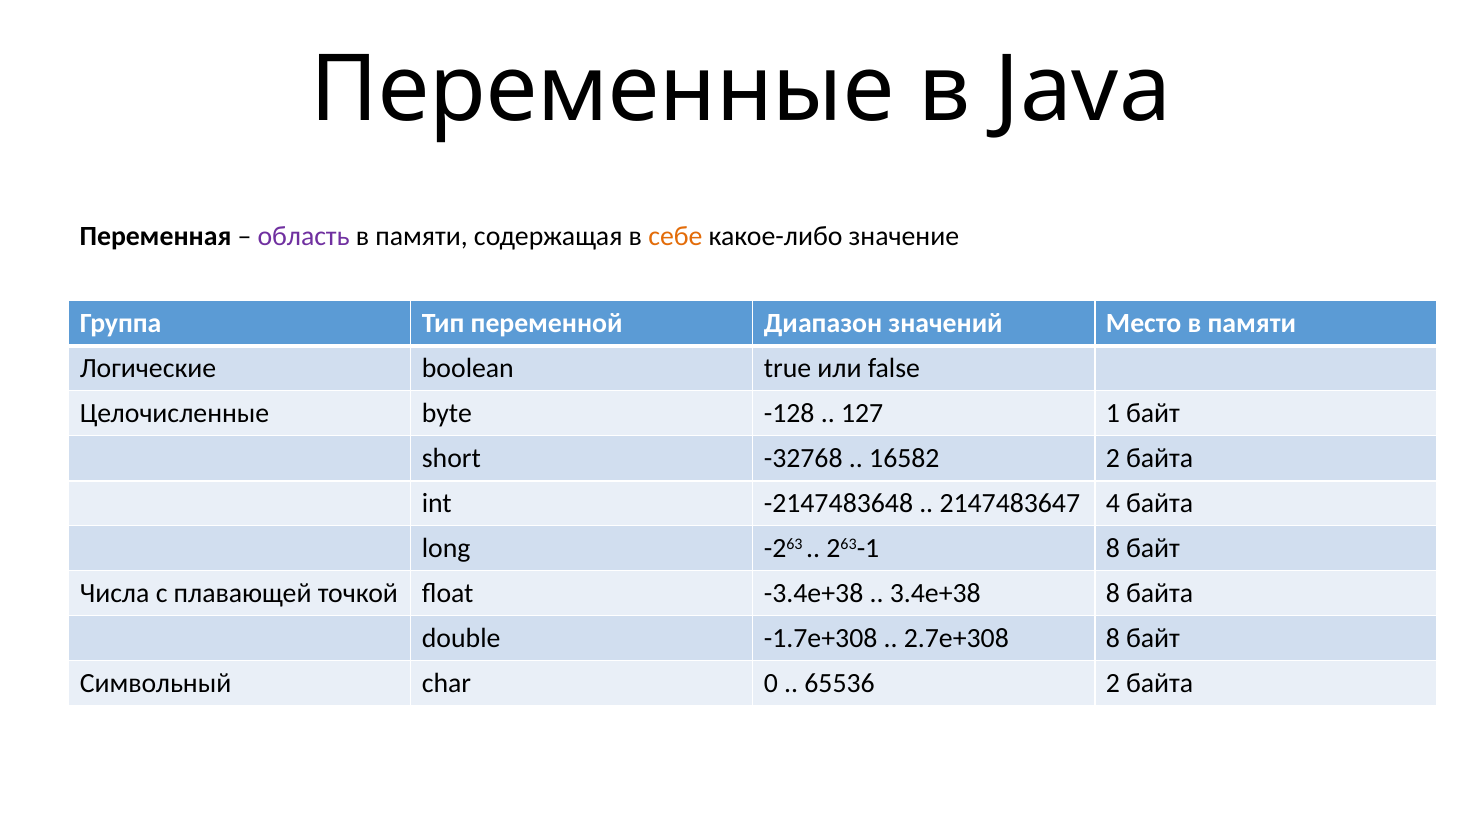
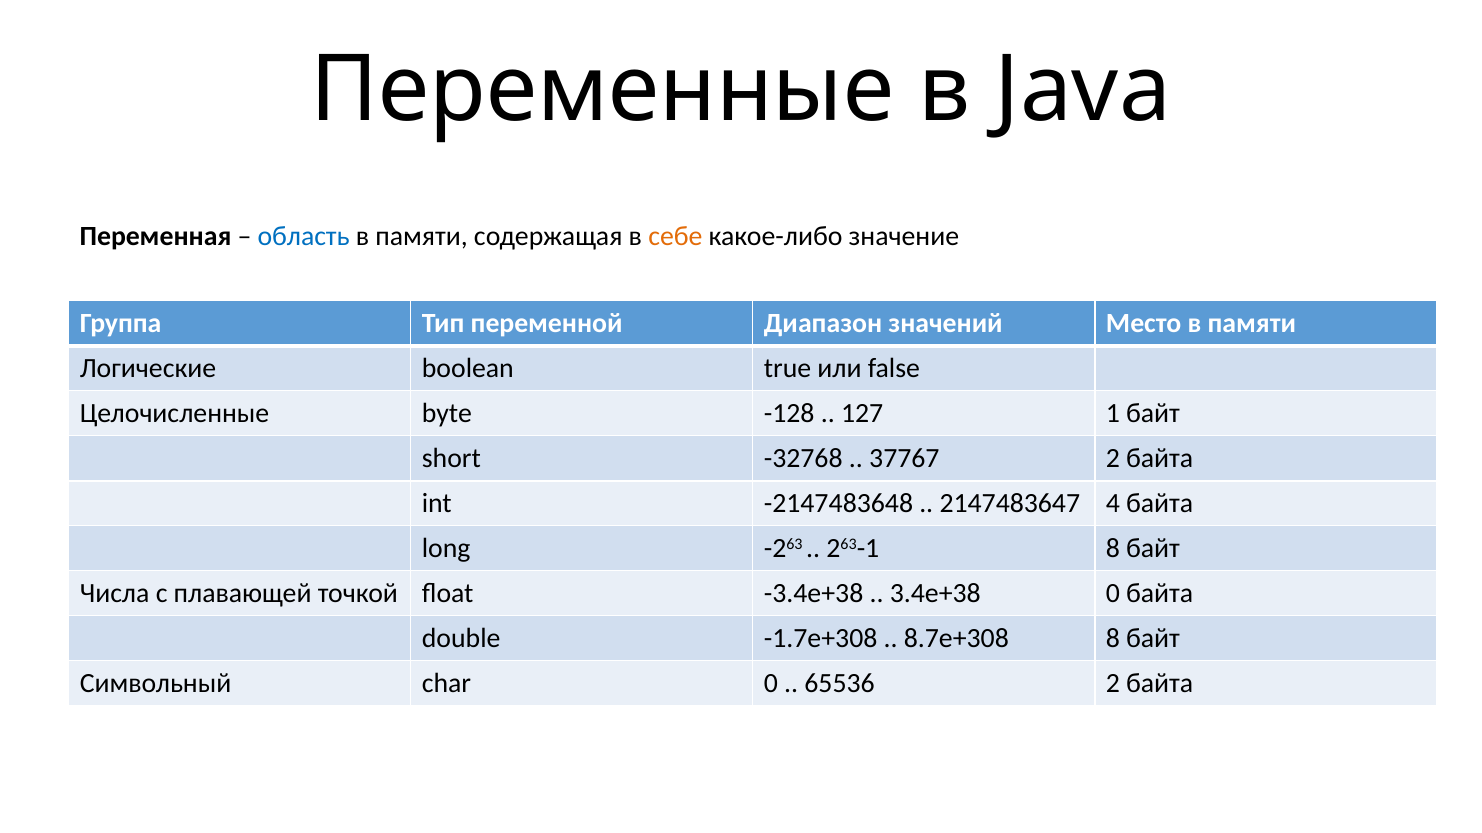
область colour: purple -> blue
16582: 16582 -> 37767
3.4e+38 8: 8 -> 0
2.7e+308: 2.7e+308 -> 8.7e+308
